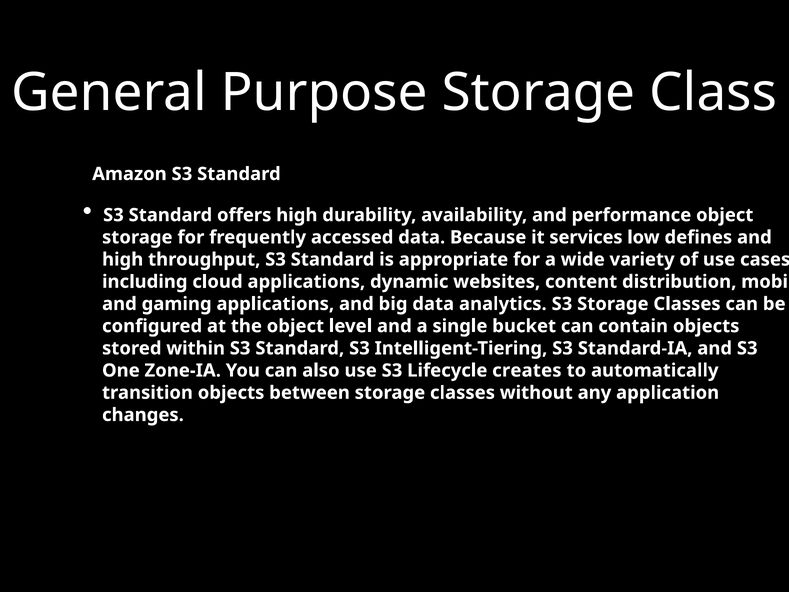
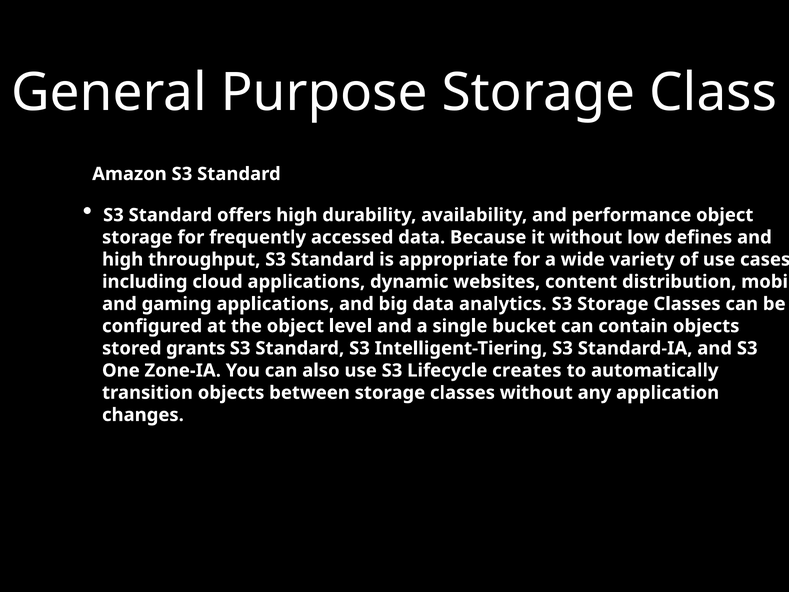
it services: services -> without
within: within -> grants
